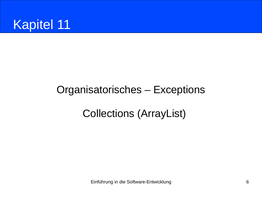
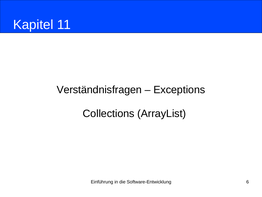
Organisatorisches: Organisatorisches -> Verständnisfragen
